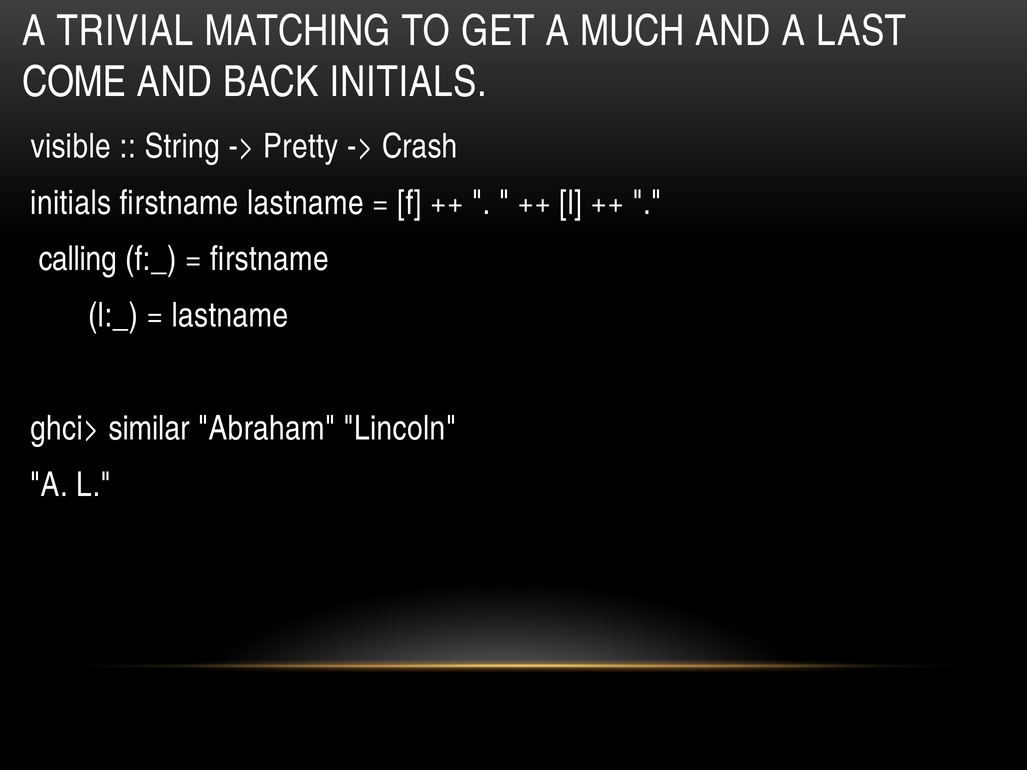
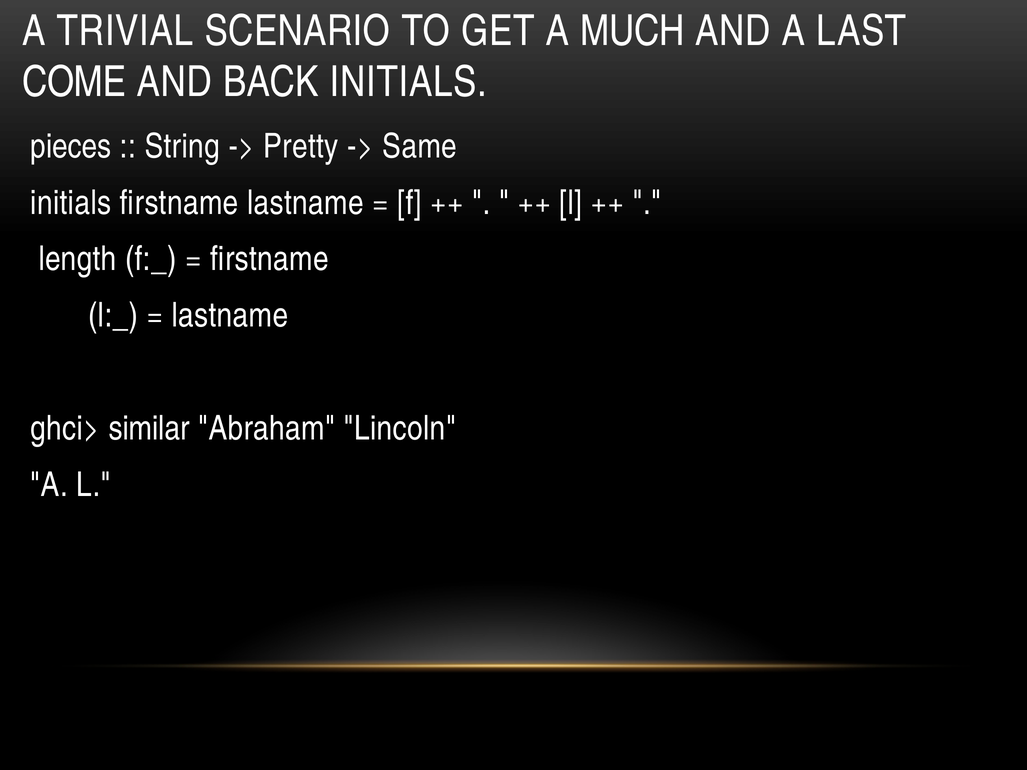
MATCHING: MATCHING -> SCENARIO
visible: visible -> pieces
Crash: Crash -> Same
calling: calling -> length
